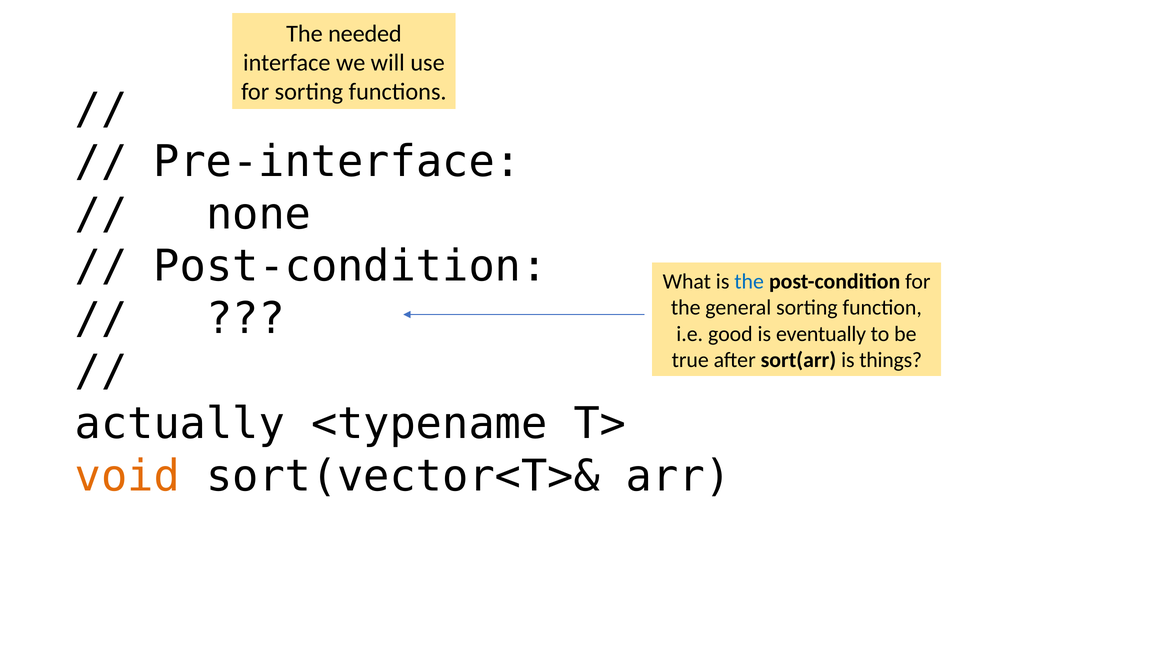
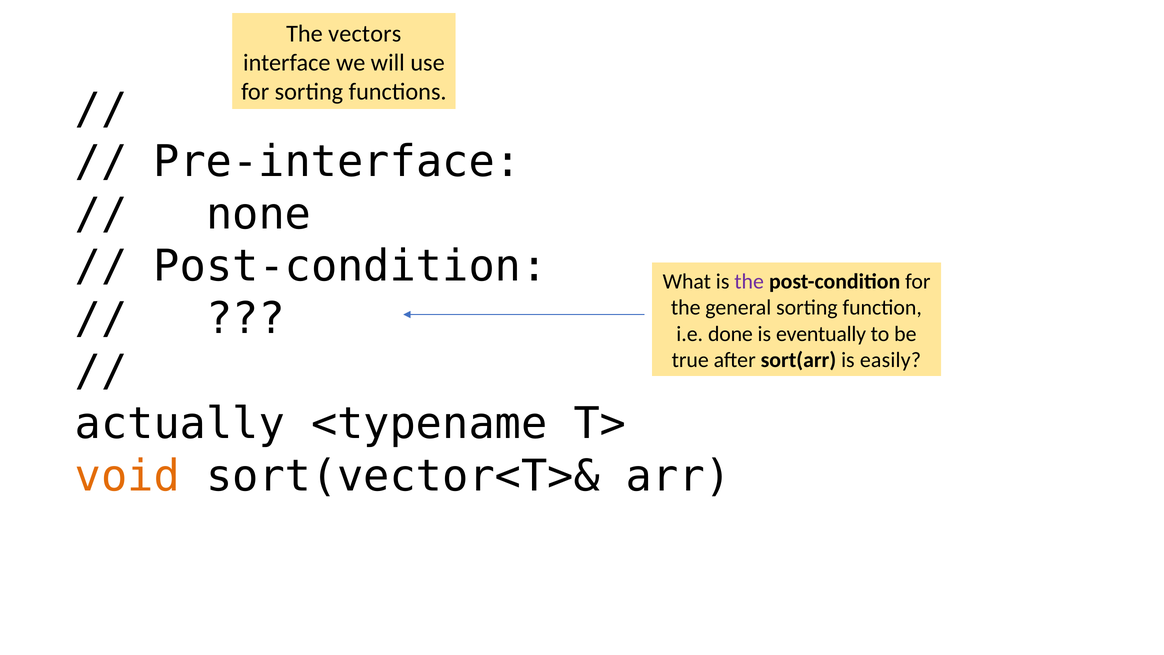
needed: needed -> vectors
the at (749, 281) colour: blue -> purple
good: good -> done
things: things -> easily
